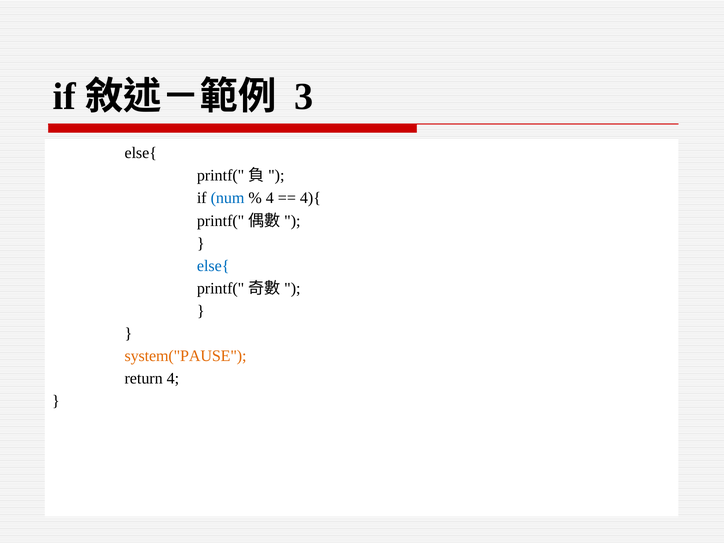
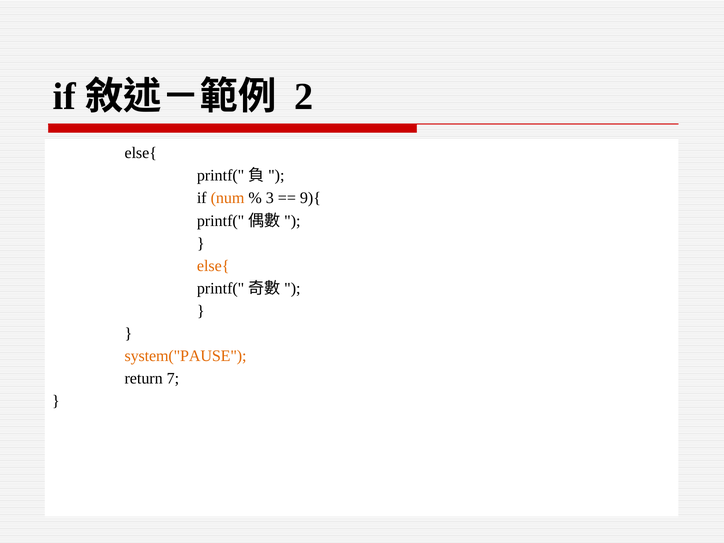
3: 3 -> 2
num colour: blue -> orange
4 at (270, 198): 4 -> 3
4){: 4){ -> 9){
else{ at (213, 266) colour: blue -> orange
return 4: 4 -> 7
